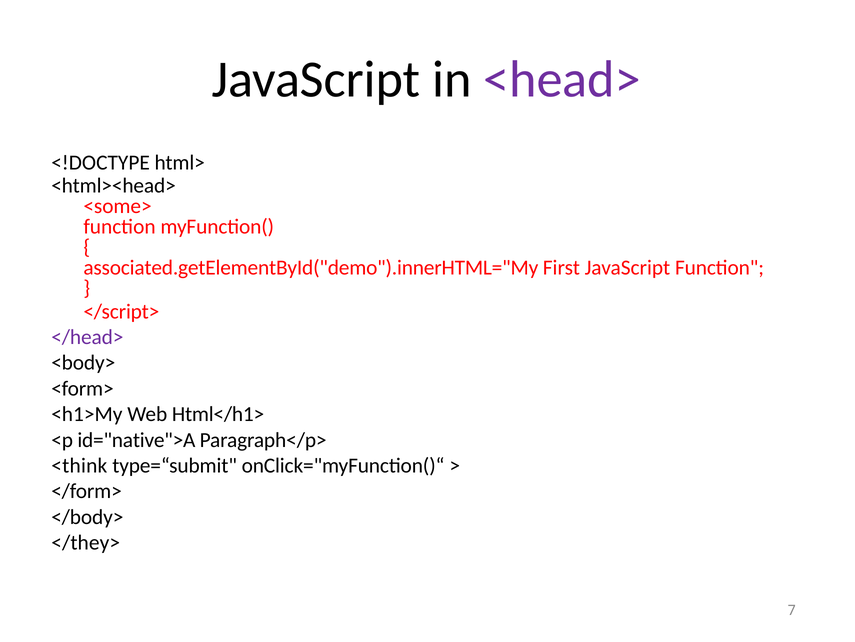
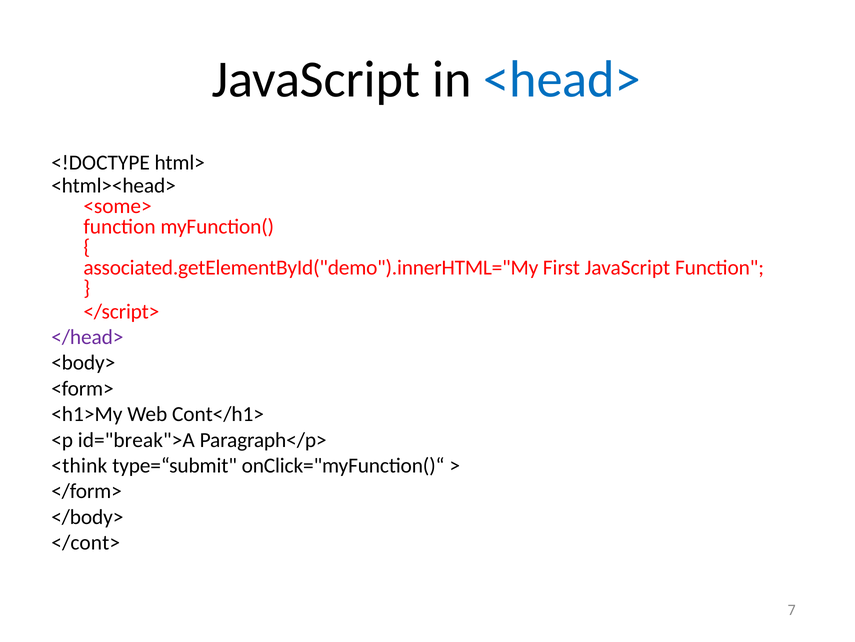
<head> colour: purple -> blue
Html</h1>: Html</h1> -> Cont</h1>
id="native">A: id="native">A -> id="break">A
</they>: </they> -> </cont>
